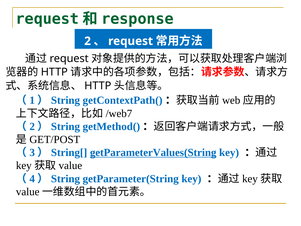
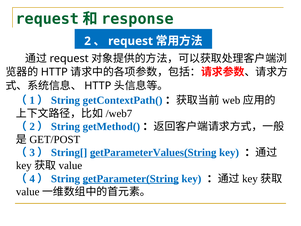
getParameter(String underline: none -> present
